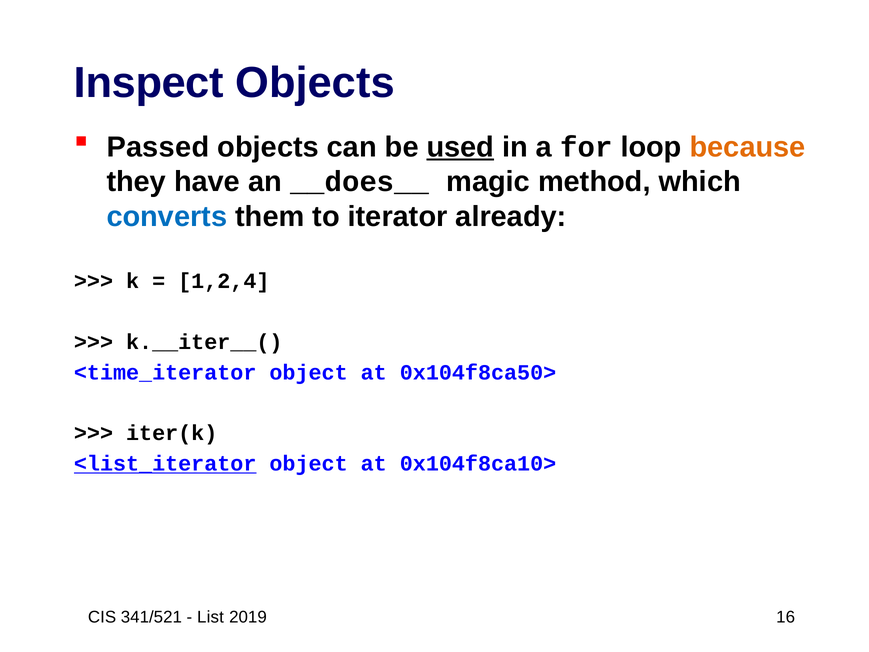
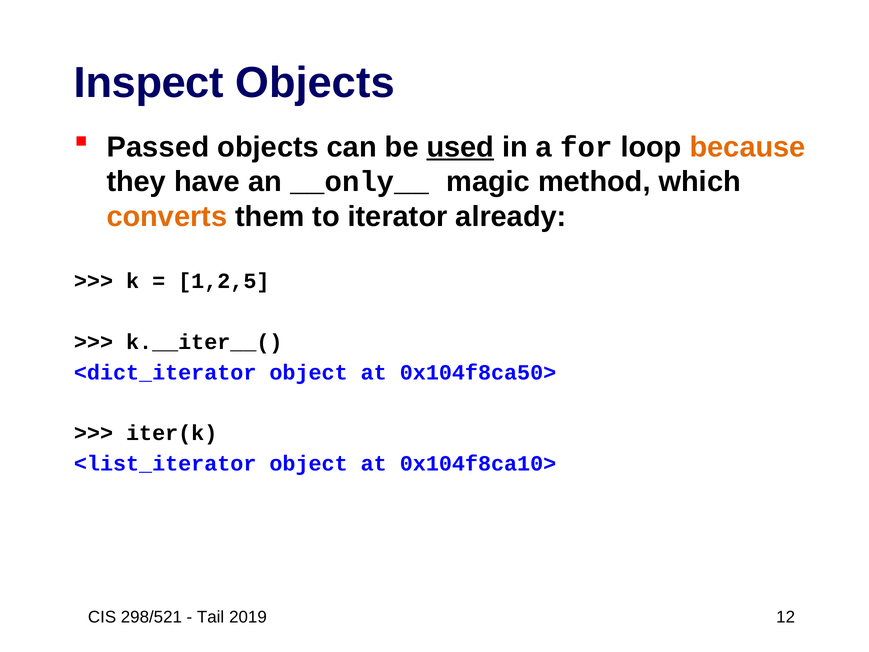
__does__: __does__ -> __only__
converts colour: blue -> orange
1,2,4: 1,2,4 -> 1,2,5
<time_iterator: <time_iterator -> <dict_iterator
<list_iterator underline: present -> none
341/521: 341/521 -> 298/521
List: List -> Tail
16: 16 -> 12
